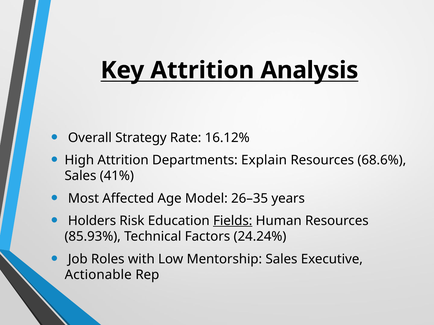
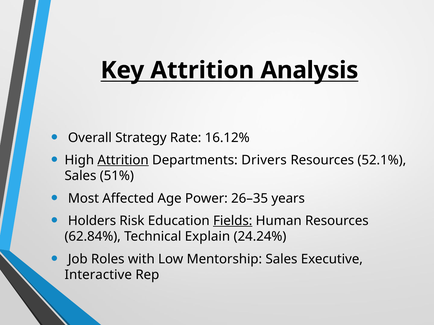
Attrition at (123, 160) underline: none -> present
Explain: Explain -> Drivers
68.6%: 68.6% -> 52.1%
41%: 41% -> 51%
Model: Model -> Power
85.93%: 85.93% -> 62.84%
Factors: Factors -> Explain
Actionable: Actionable -> Interactive
